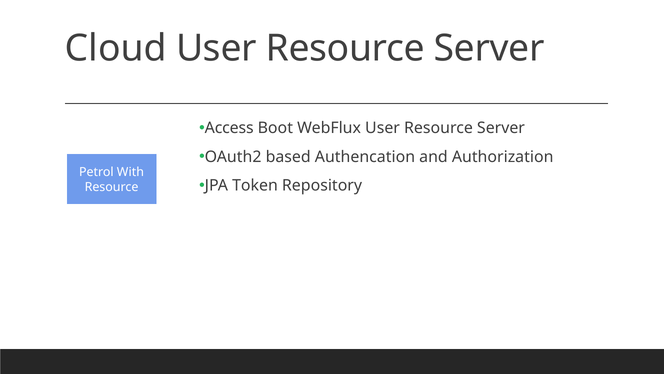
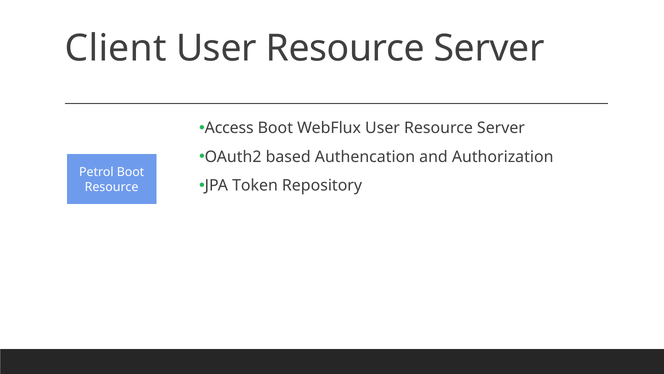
Cloud: Cloud -> Client
Petrol With: With -> Boot
